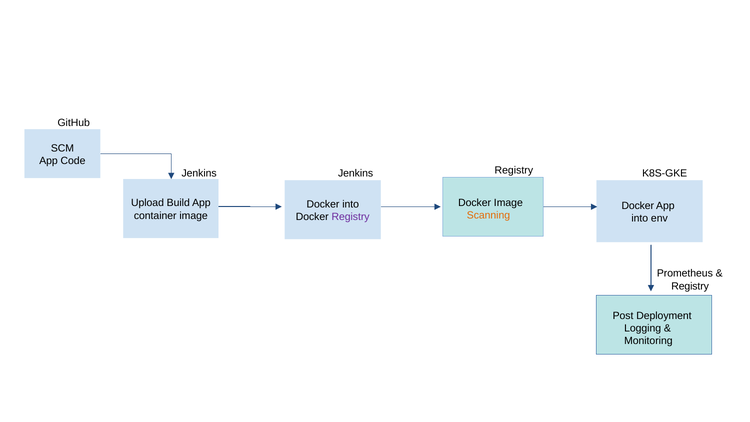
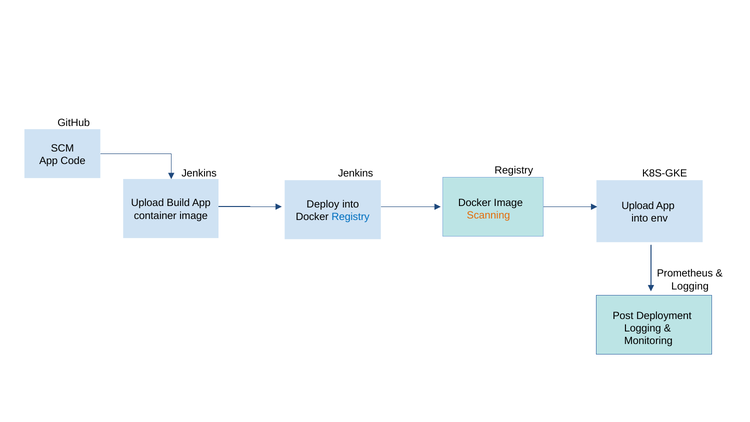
Docker at (323, 204): Docker -> Deploy
Docker at (638, 206): Docker -> Upload
Registry at (351, 217) colour: purple -> blue
Registry at (690, 286): Registry -> Logging
